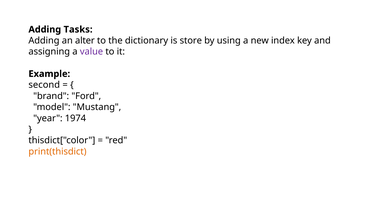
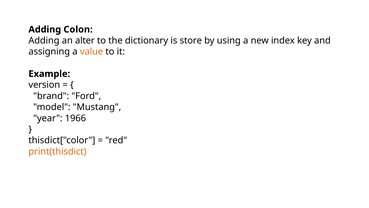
Tasks: Tasks -> Colon
value colour: purple -> orange
second: second -> version
1974: 1974 -> 1966
